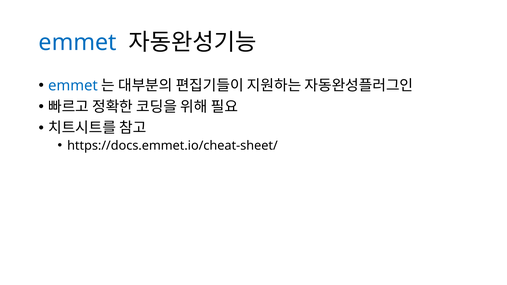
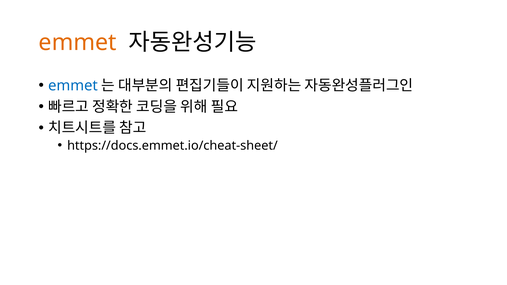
emmet at (78, 43) colour: blue -> orange
